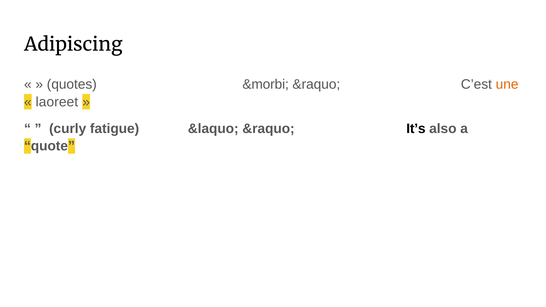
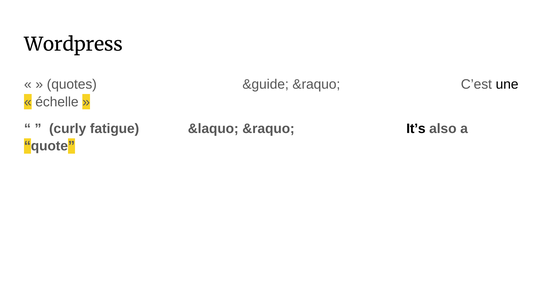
Adipiscing: Adipiscing -> Wordpress
&morbi: &morbi -> &guide
une colour: orange -> black
laoreet: laoreet -> échelle
